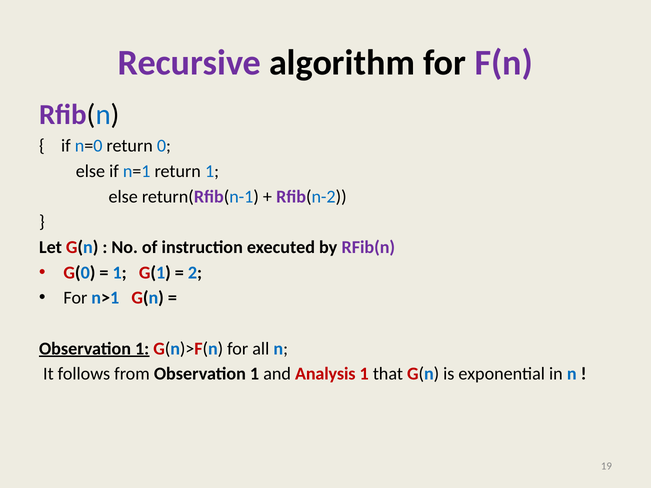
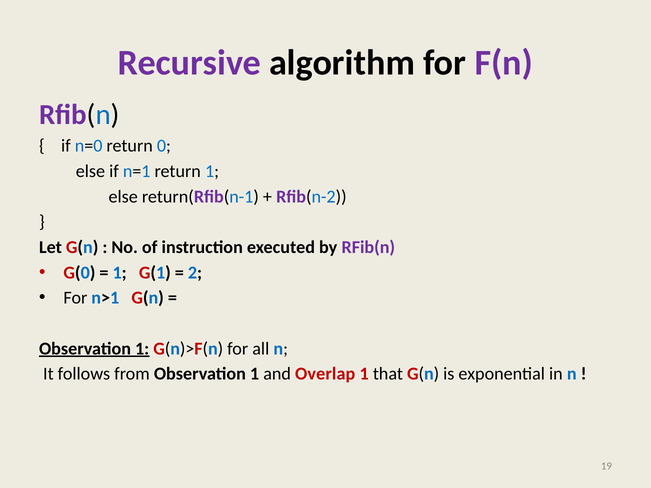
Analysis: Analysis -> Overlap
